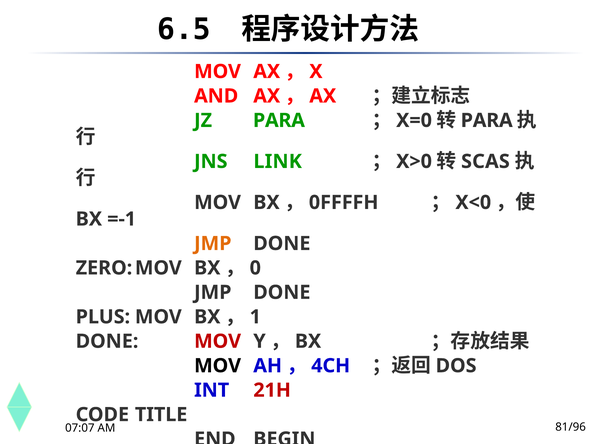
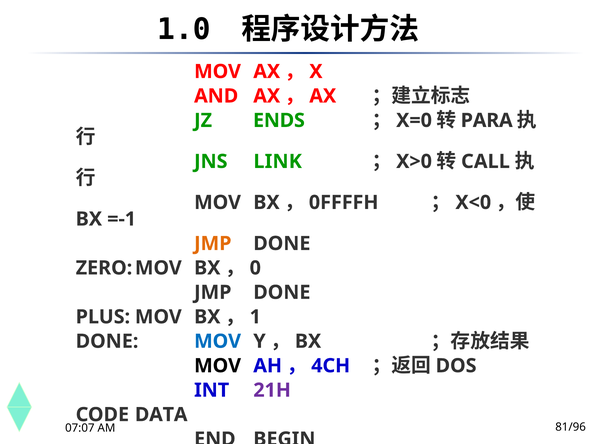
6.5: 6.5 -> 1.0
JZ PARA: PARA -> ENDS
SCAS: SCAS -> CALL
MOV at (218, 341) colour: red -> blue
21H colour: red -> purple
TITLE: TITLE -> DATA
